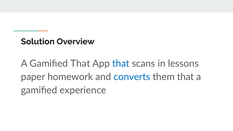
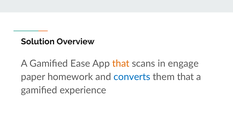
Gamified That: That -> Ease
that at (121, 64) colour: blue -> orange
lessons: lessons -> engage
